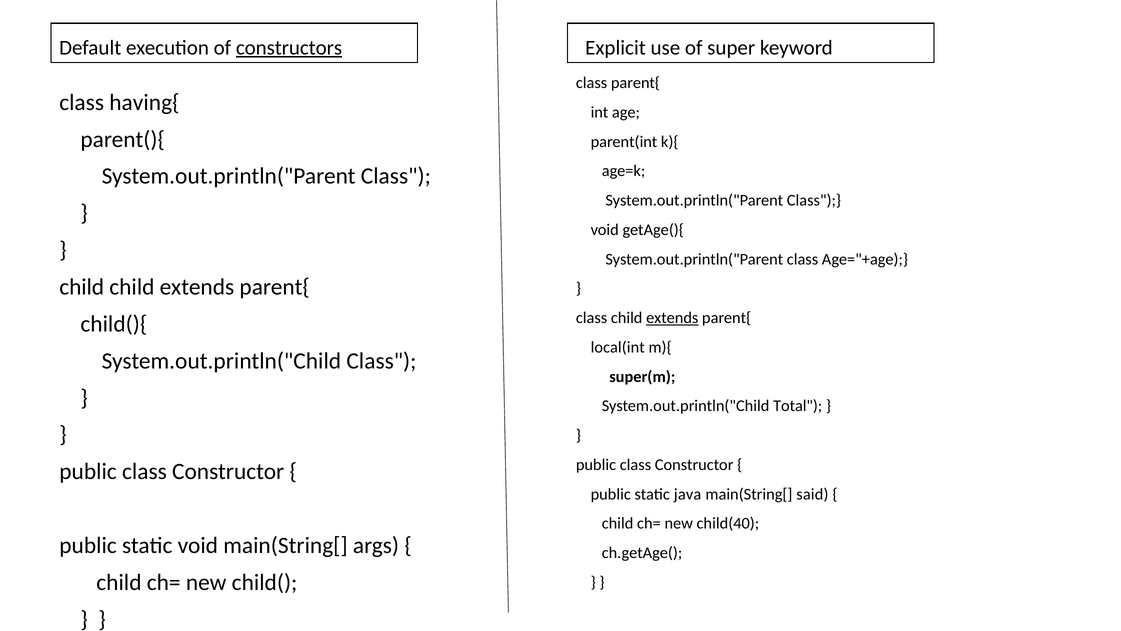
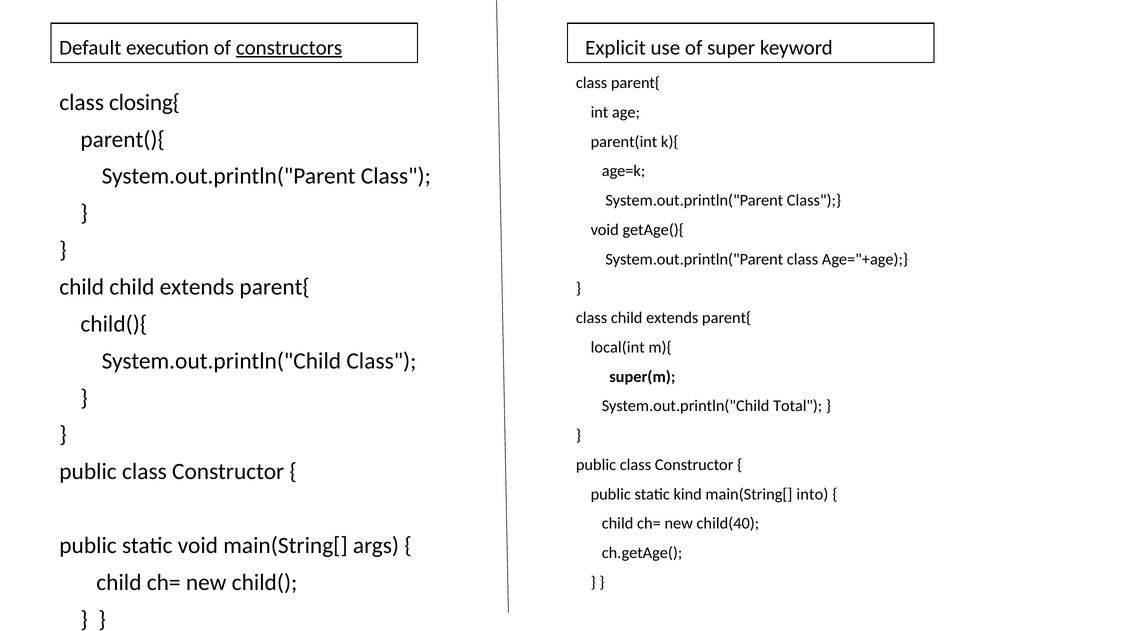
having{: having{ -> closing{
extends at (672, 318) underline: present -> none
java: java -> kind
said: said -> into
